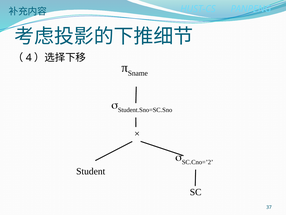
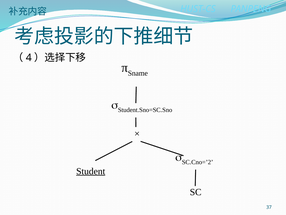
Student underline: none -> present
